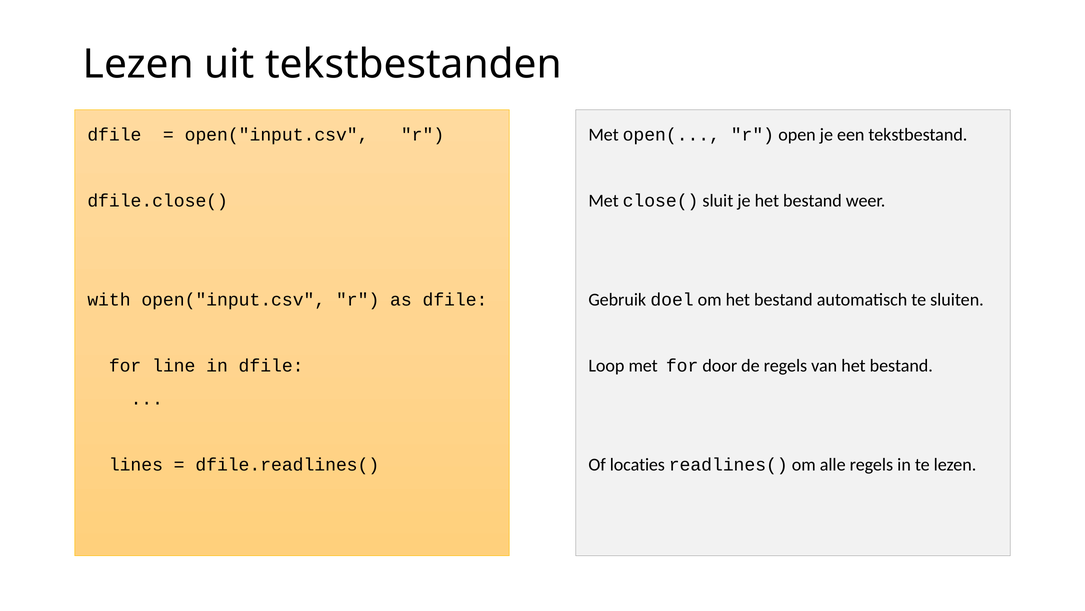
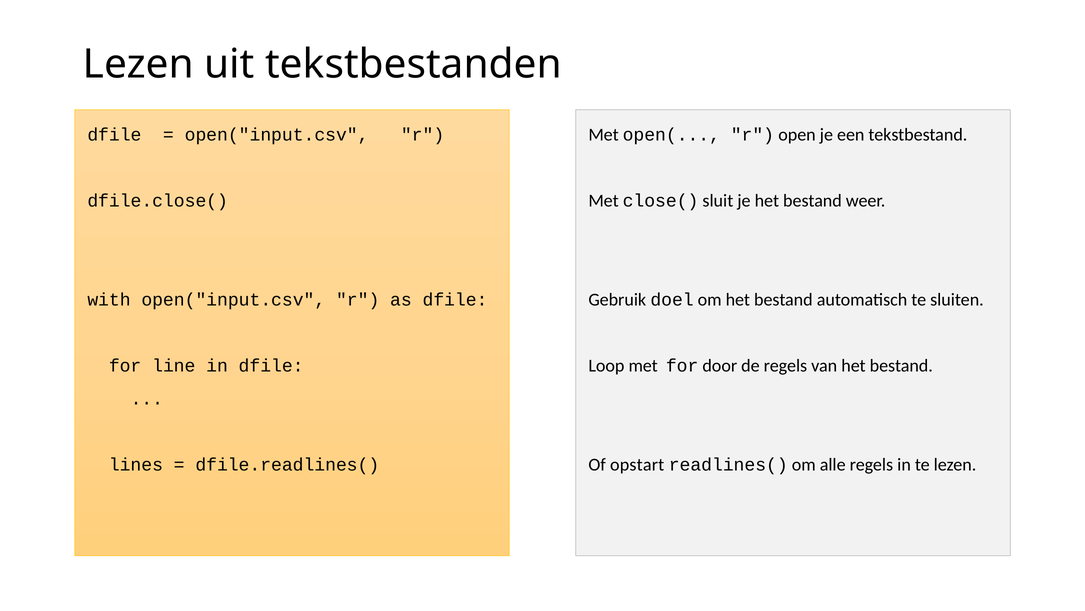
locaties: locaties -> opstart
